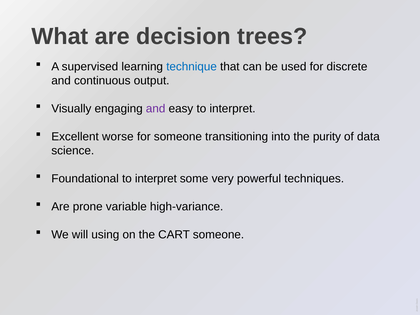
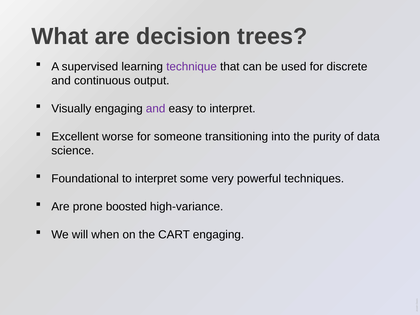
technique colour: blue -> purple
variable: variable -> boosted
using: using -> when
CART someone: someone -> engaging
